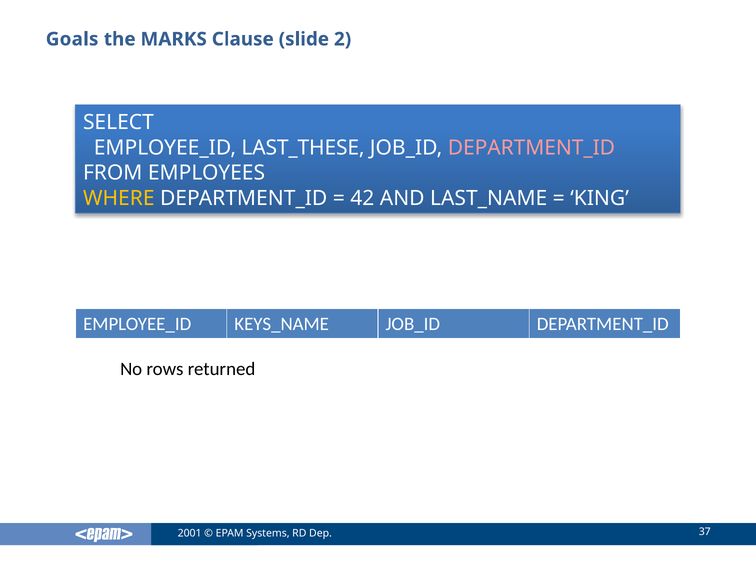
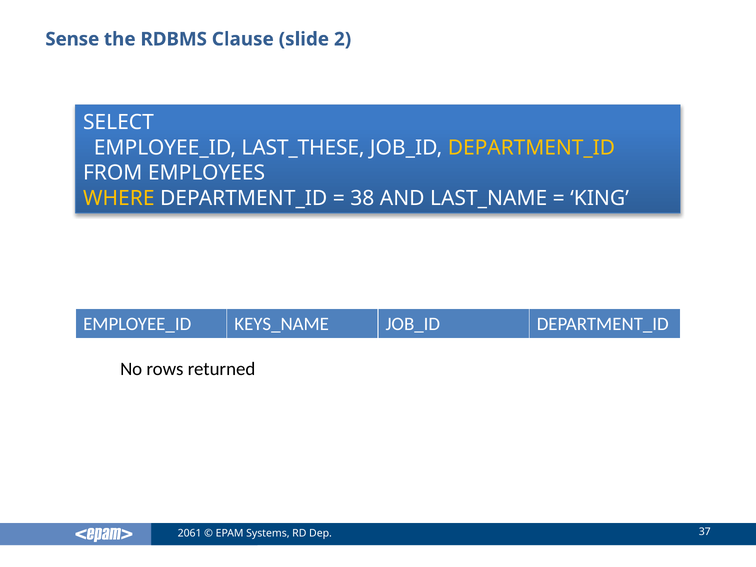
Goals: Goals -> Sense
MARKS: MARKS -> RDBMS
DEPARTMENT_ID at (531, 148) colour: pink -> yellow
42: 42 -> 38
2001: 2001 -> 2061
